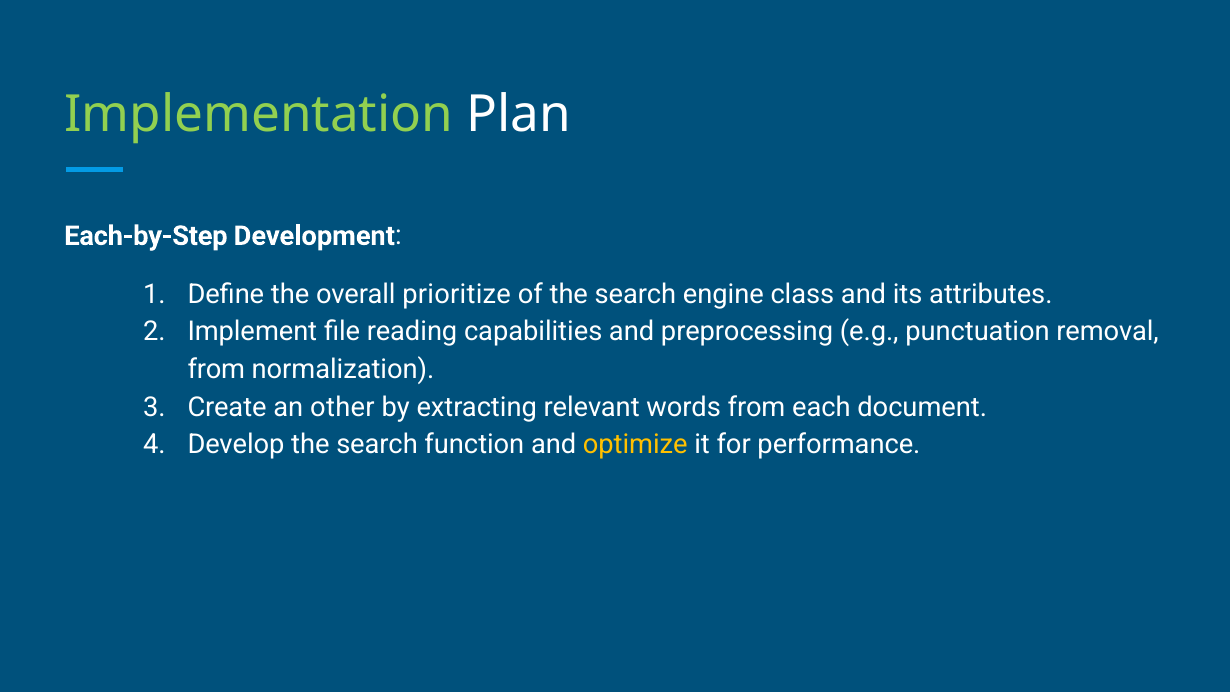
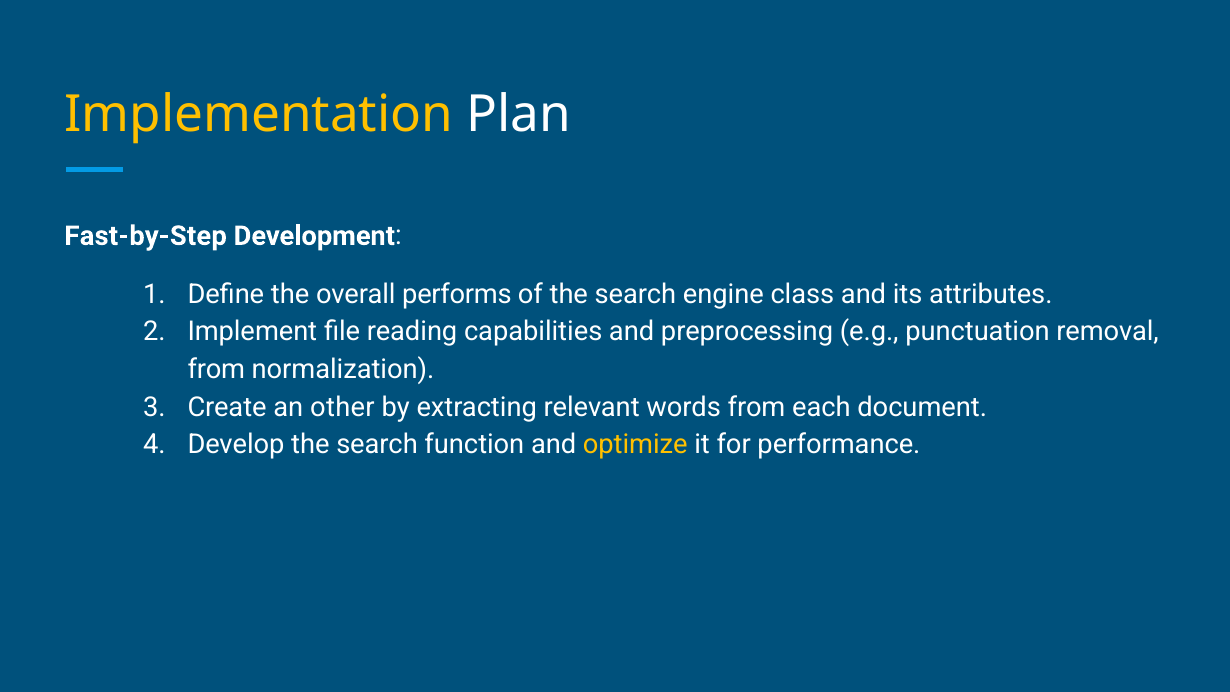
Implementation colour: light green -> yellow
Each-by-Step: Each-by-Step -> Fast-by-Step
prioritize: prioritize -> performs
